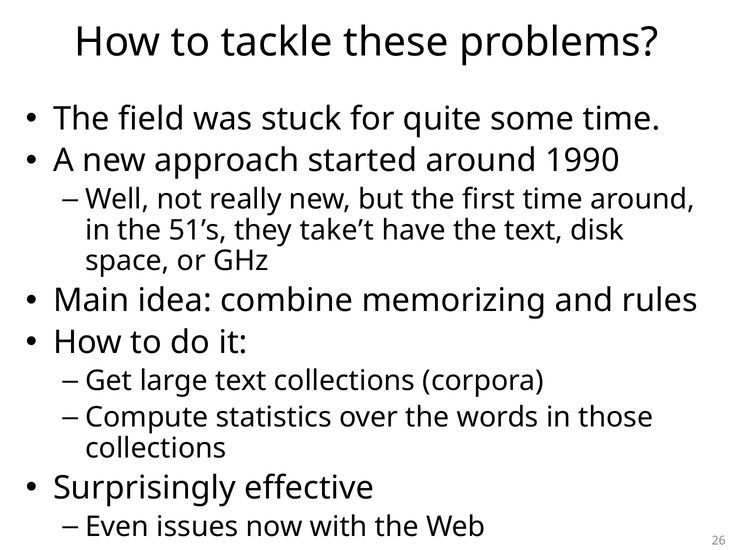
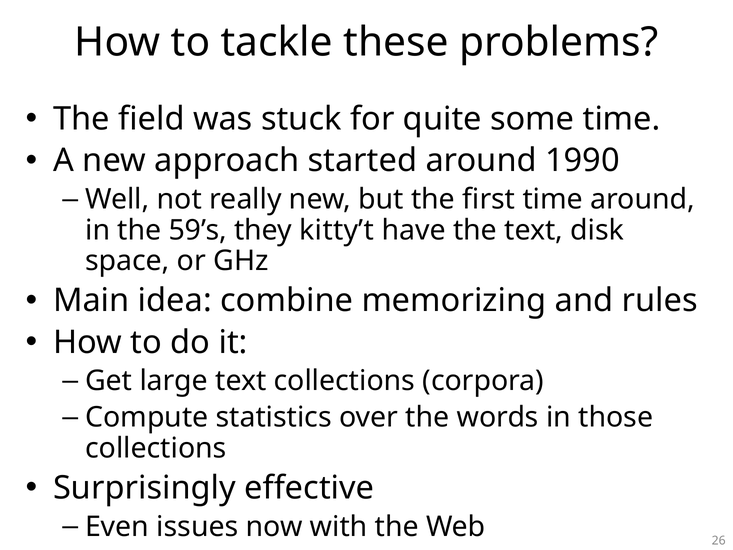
51’s: 51’s -> 59’s
take’t: take’t -> kitty’t
